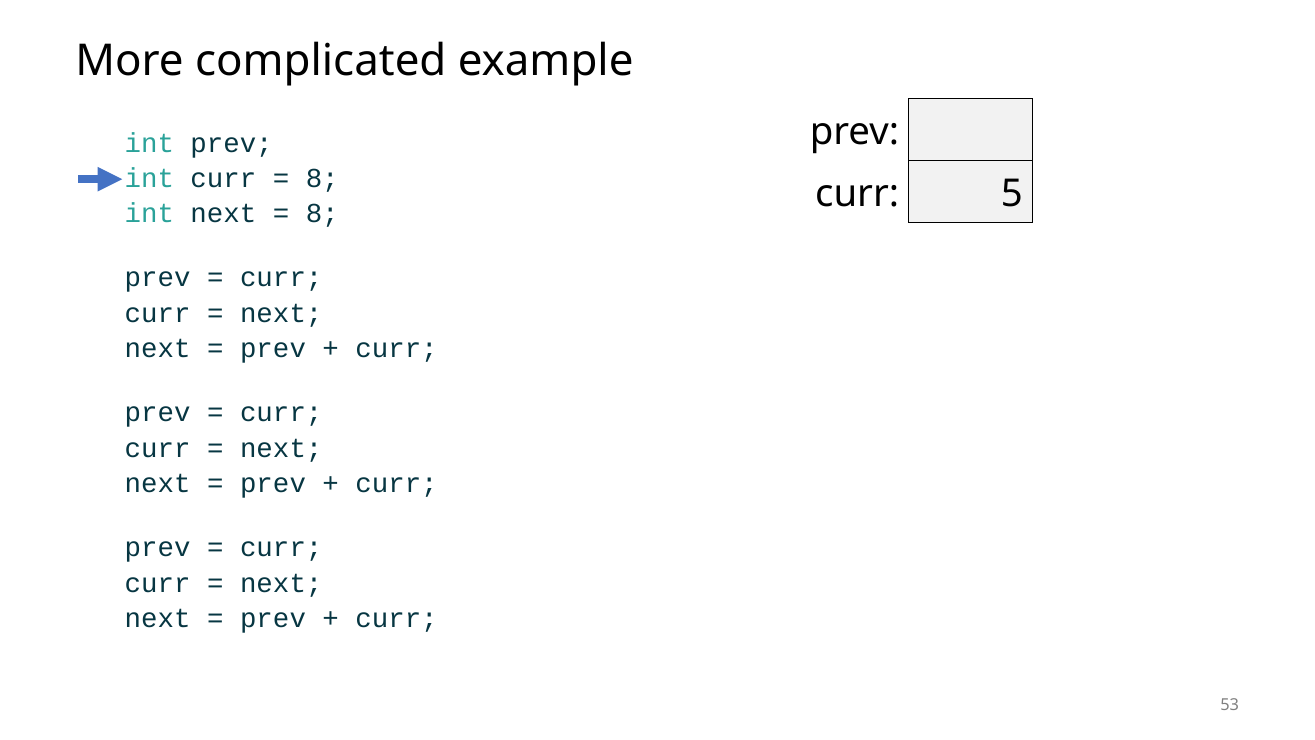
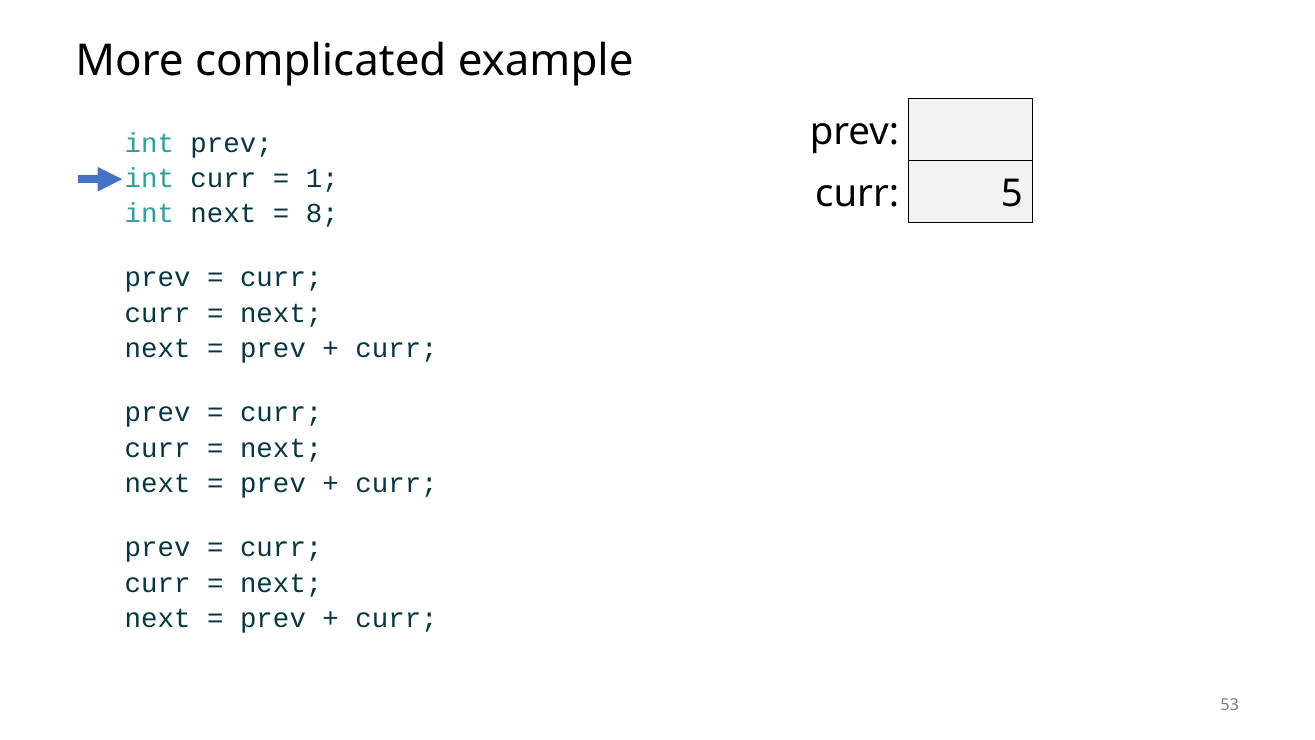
8 at (322, 178): 8 -> 1
